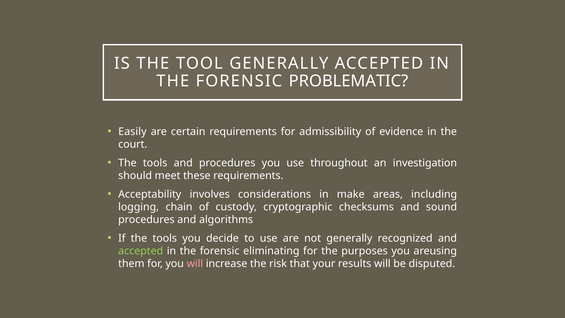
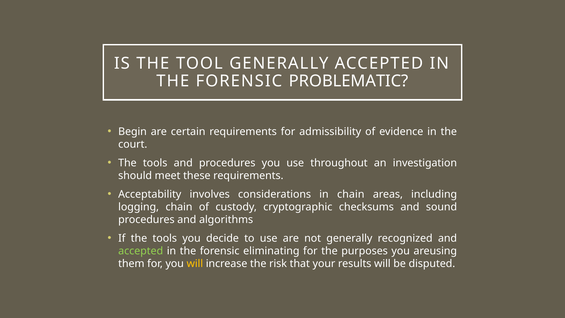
Easily: Easily -> Begin
in make: make -> chain
will at (195, 264) colour: pink -> yellow
